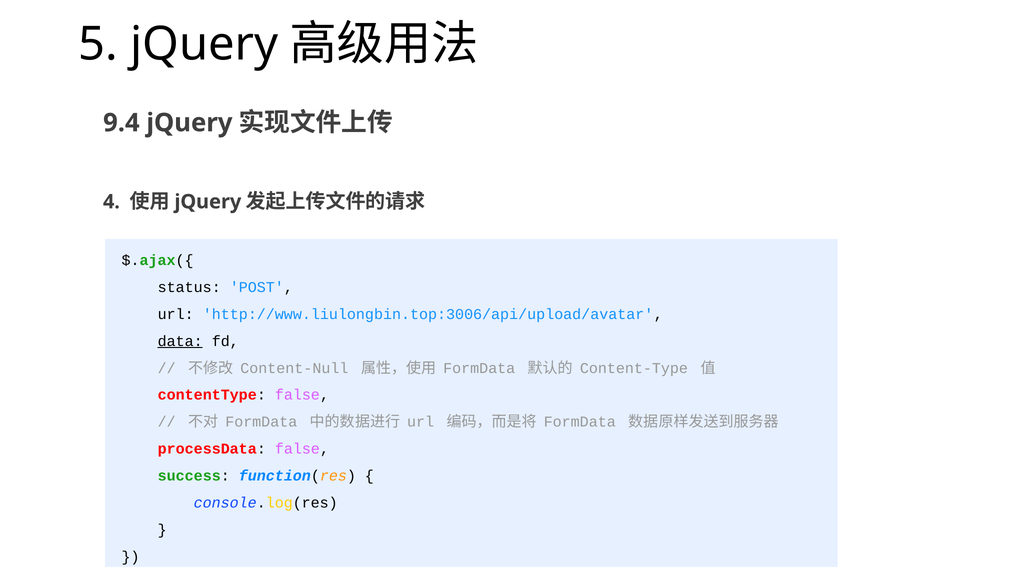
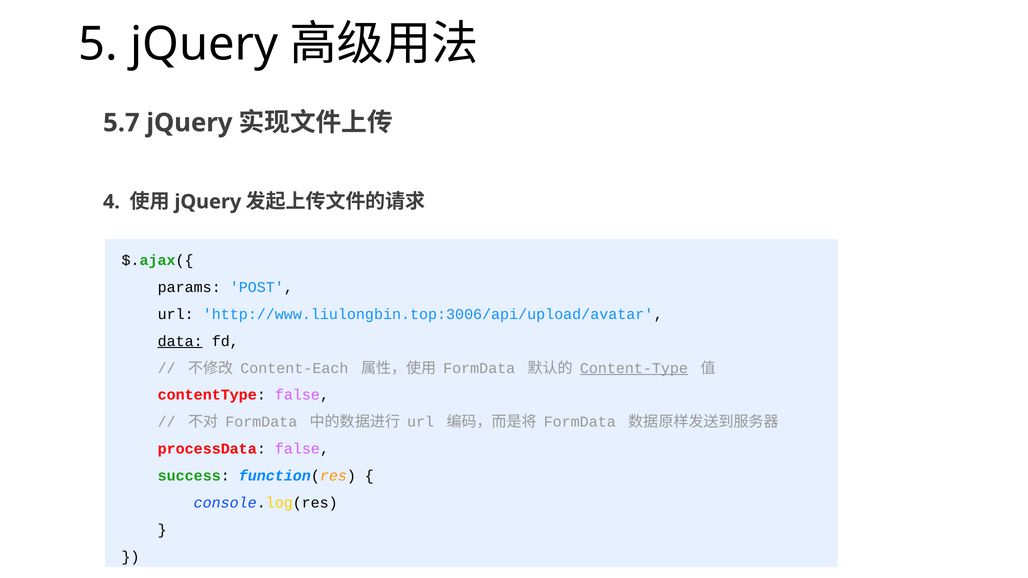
9.4: 9.4 -> 5.7
status: status -> params
Content-Null: Content-Null -> Content-Each
Content-Type underline: none -> present
